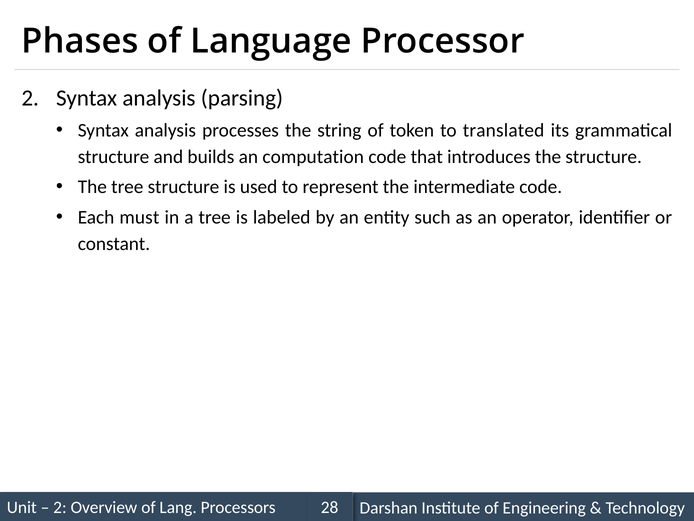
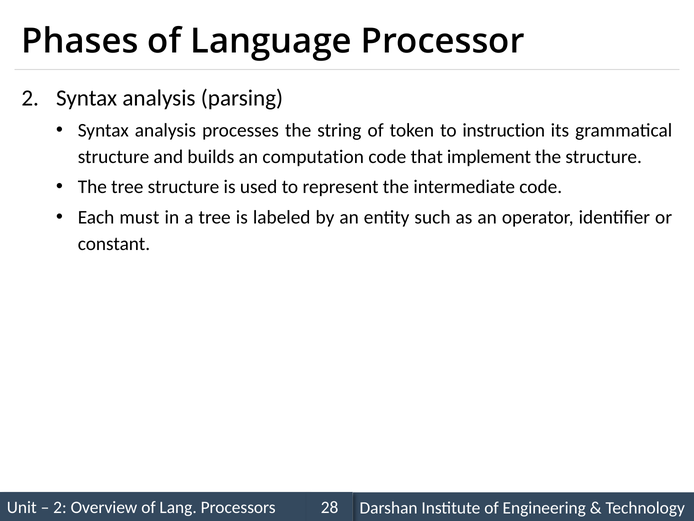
translated: translated -> instruction
introduces: introduces -> implement
